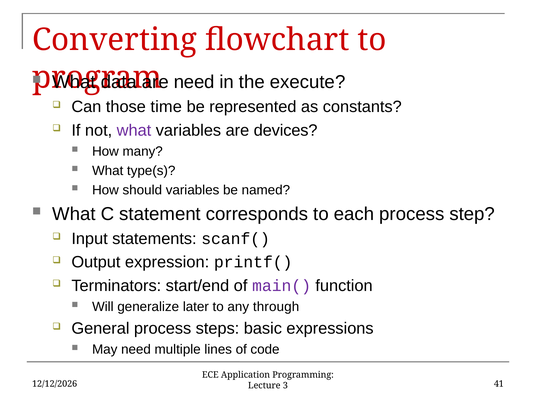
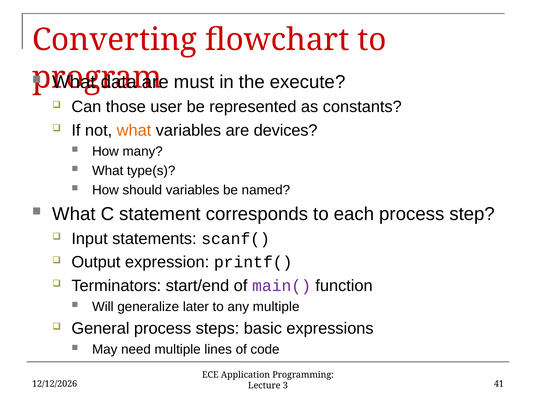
need at (194, 82): need -> must
time: time -> user
what at (134, 130) colour: purple -> orange
any through: through -> multiple
